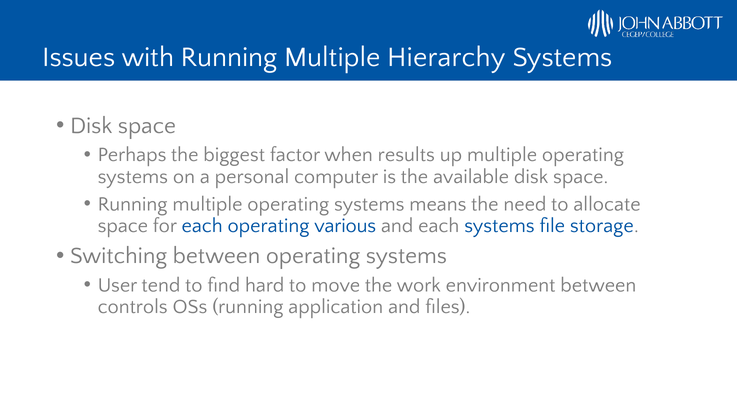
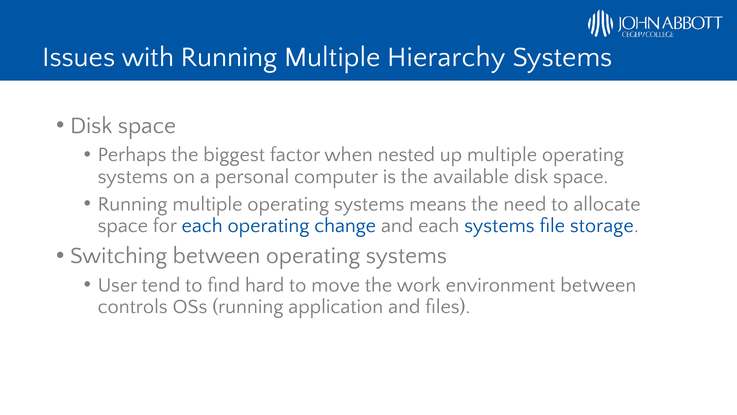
results: results -> nested
various: various -> change
